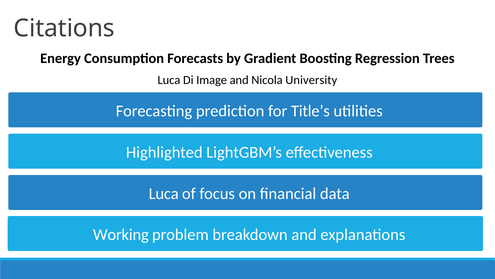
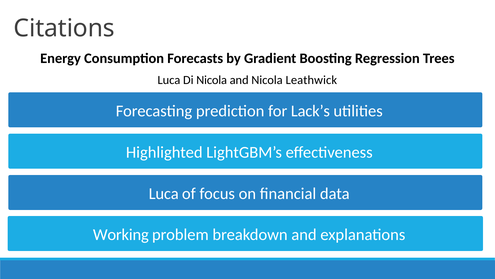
Di Image: Image -> Nicola
University: University -> Leathwick
Title’s: Title’s -> Lack’s
